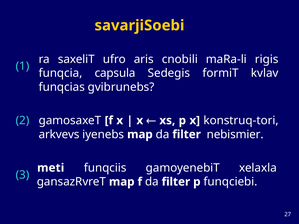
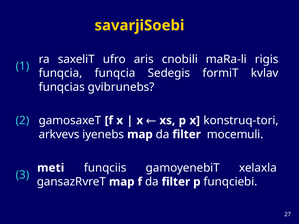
funqcia capsula: capsula -> funqcia
nebismier: nebismier -> mocemuli
